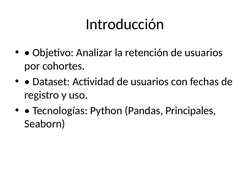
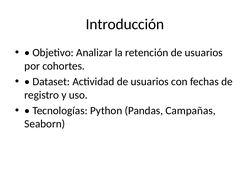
Principales: Principales -> Campañas
